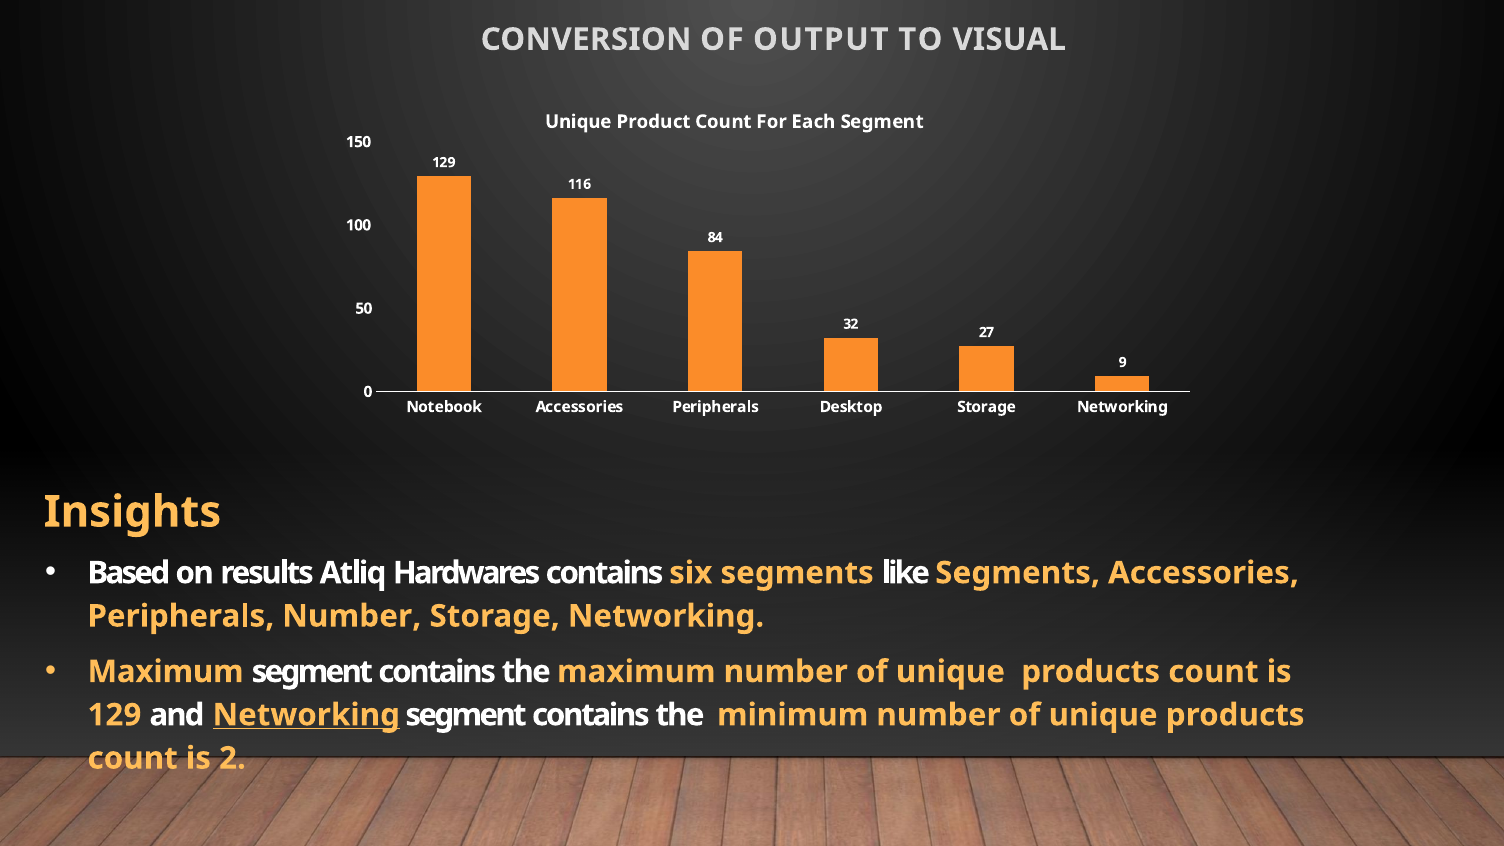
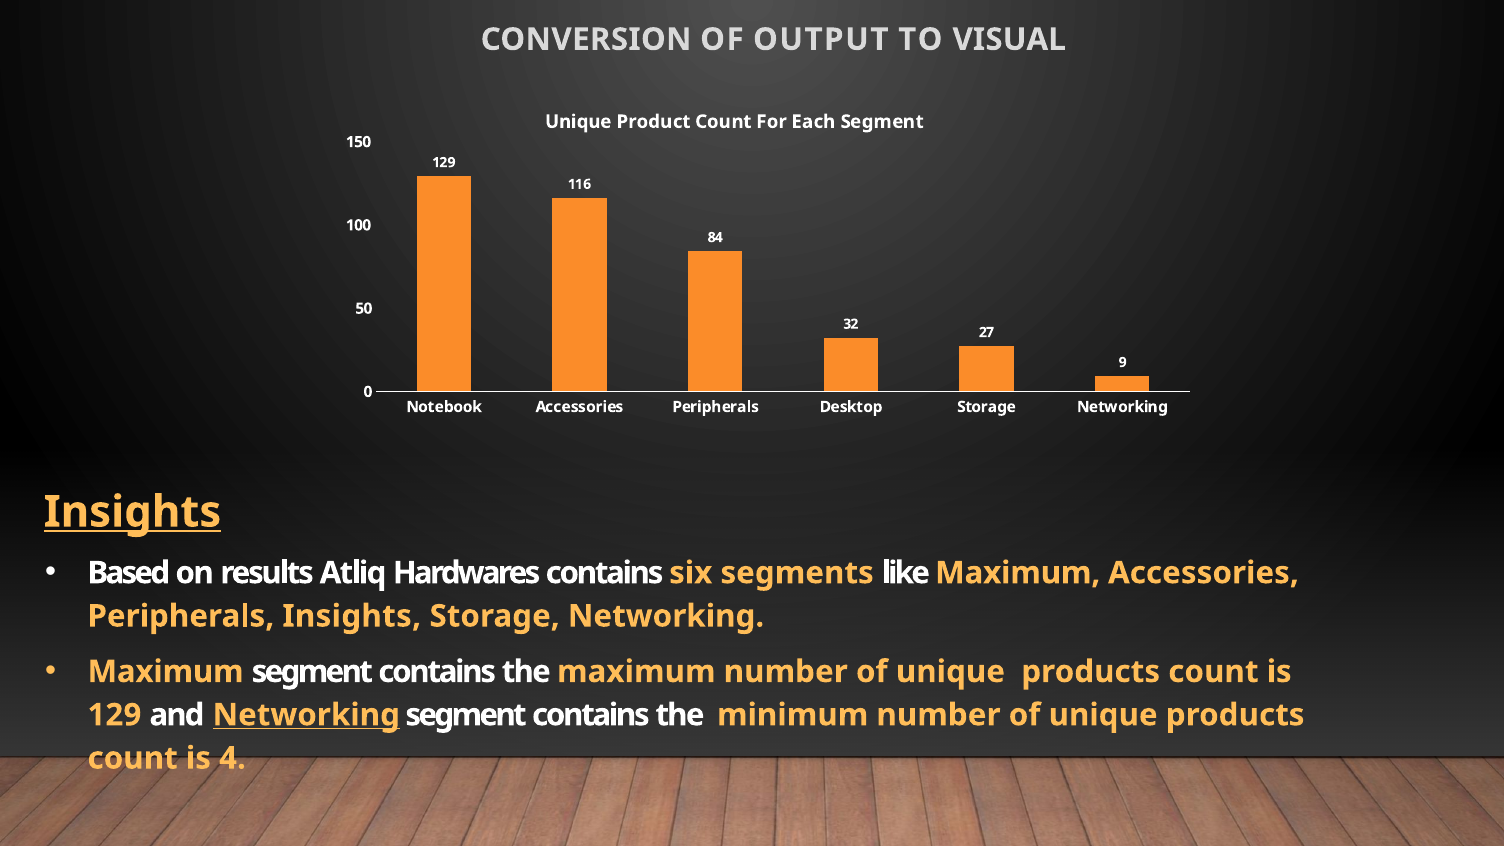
Insights at (133, 512) underline: none -> present
like Segments: Segments -> Maximum
Peripherals Number: Number -> Insights
2: 2 -> 4
